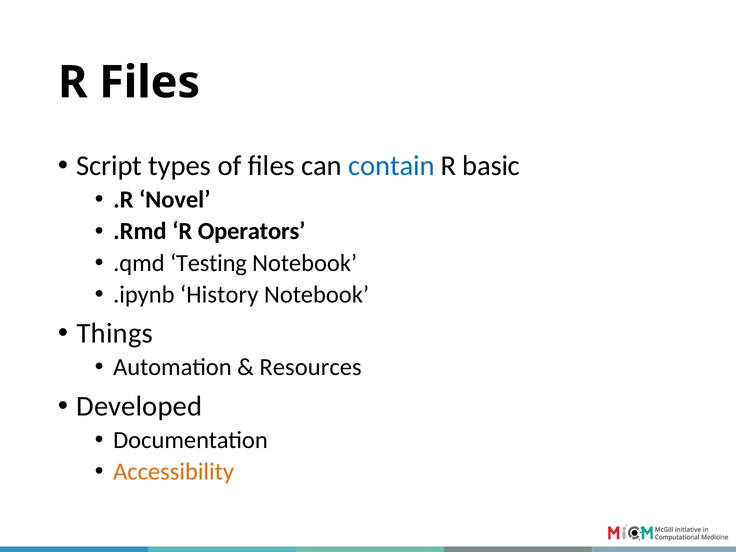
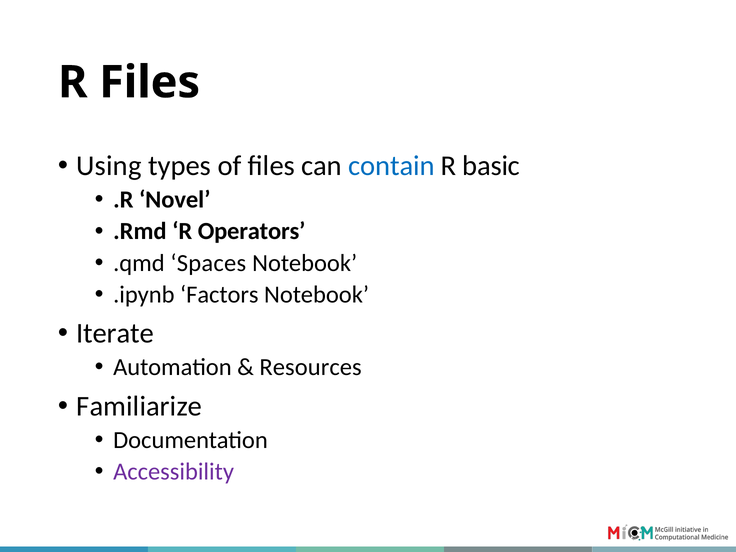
Script: Script -> Using
Testing: Testing -> Spaces
History: History -> Factors
Things: Things -> Iterate
Developed: Developed -> Familiarize
Accessibility colour: orange -> purple
